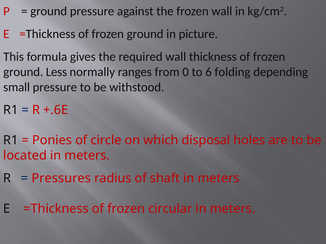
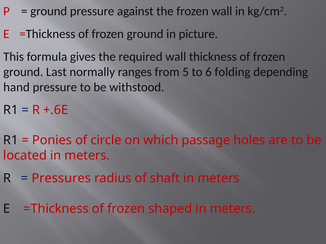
Less: Less -> Last
0: 0 -> 5
small: small -> hand
disposal: disposal -> passage
circular: circular -> shaped
